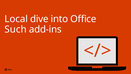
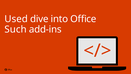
Local: Local -> Used
